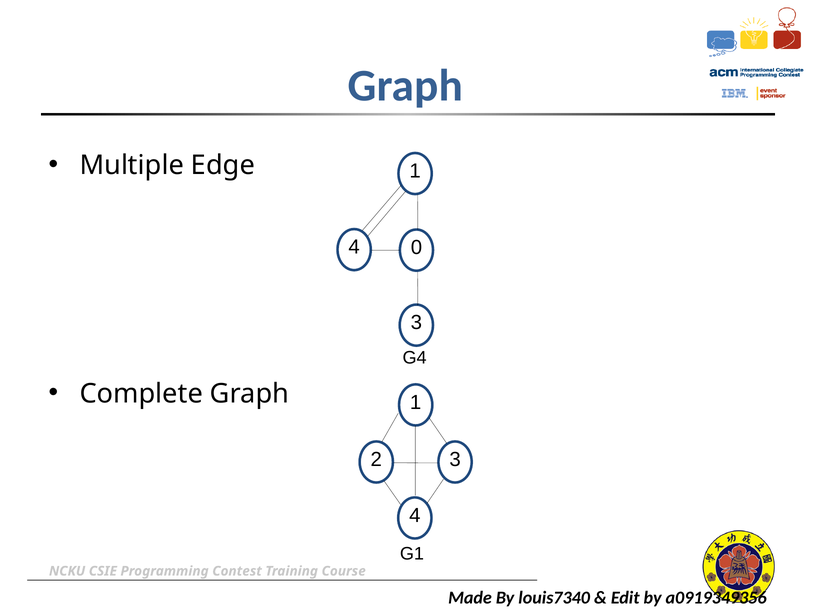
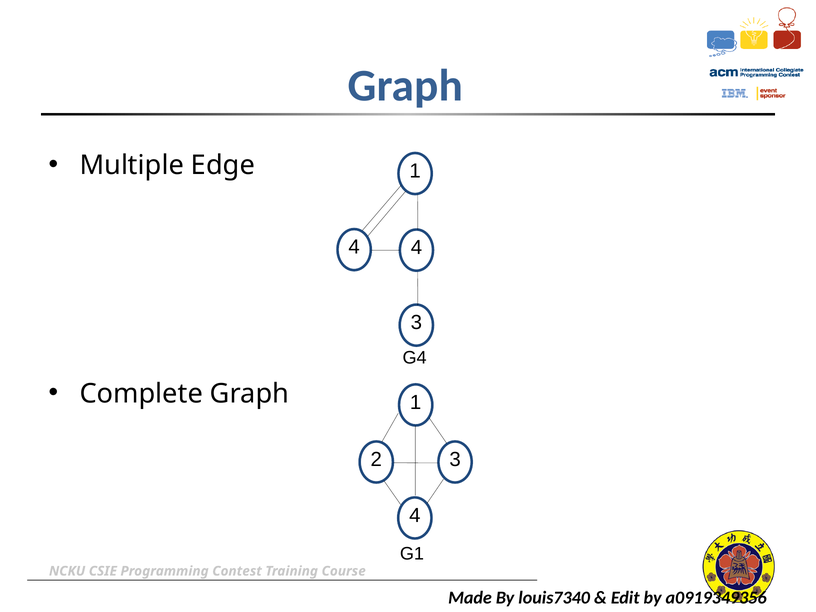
4 0: 0 -> 4
